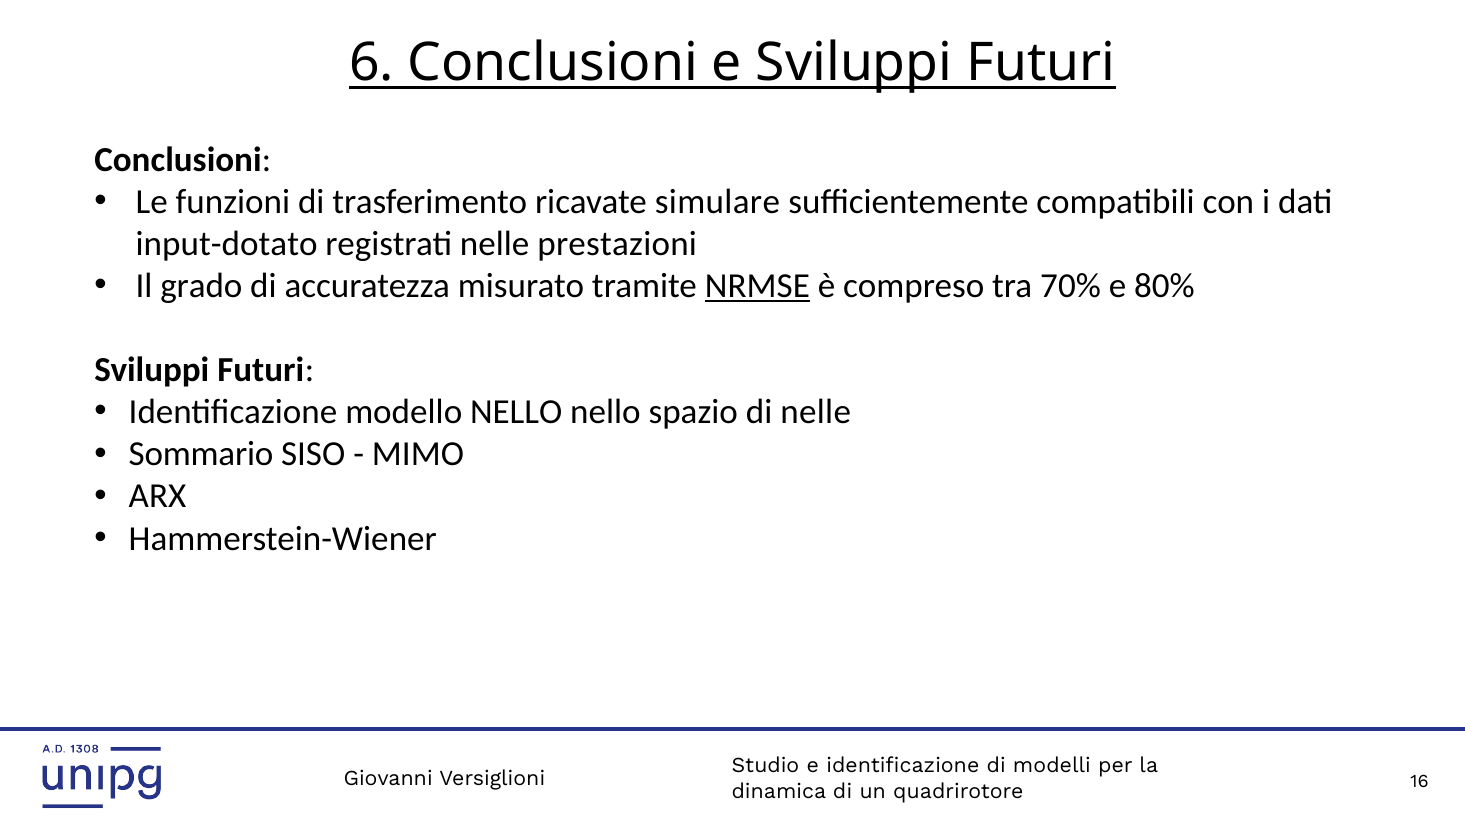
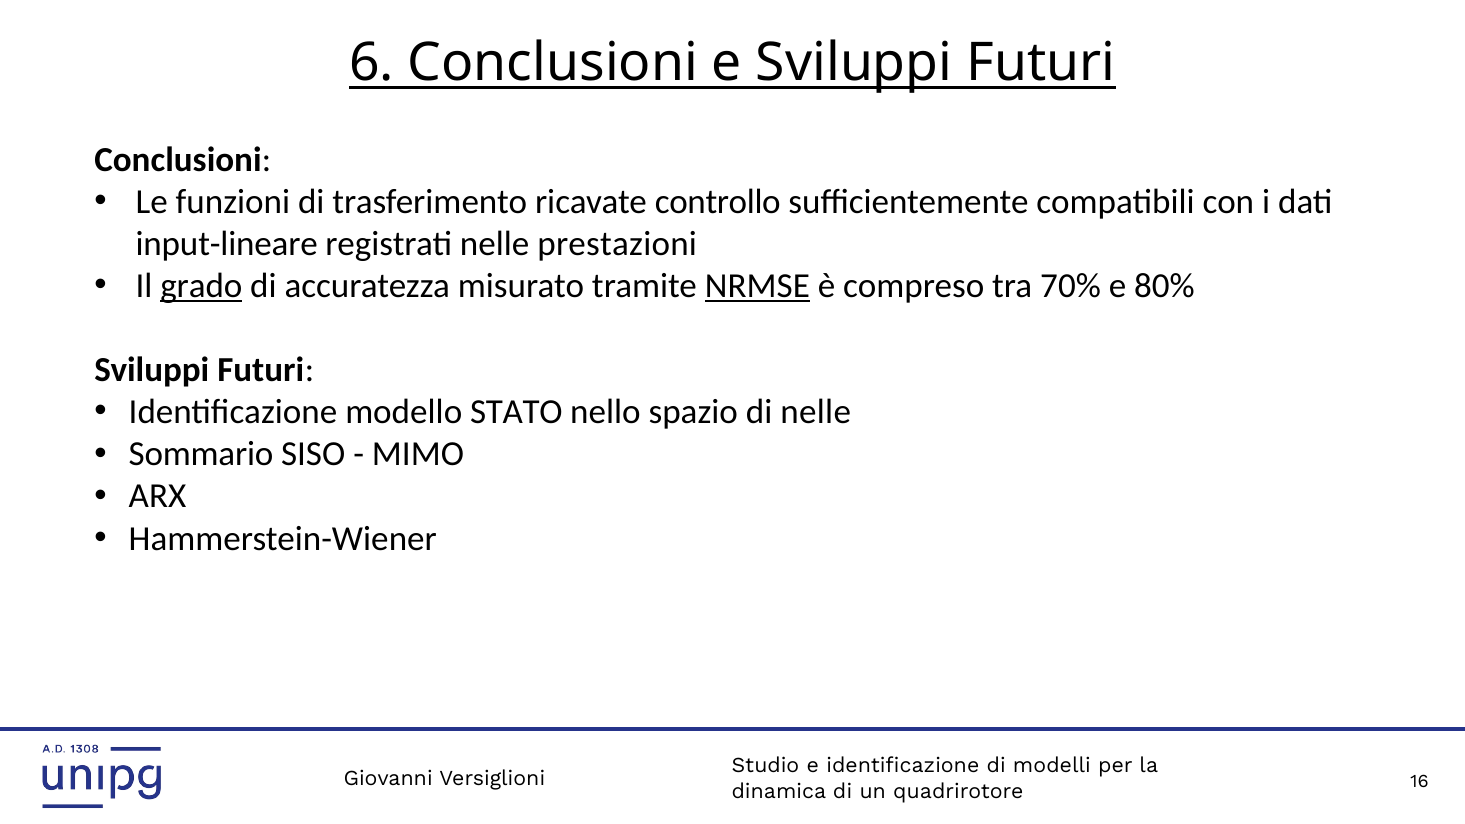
simulare: simulare -> controllo
input-dotato: input-dotato -> input-lineare
grado underline: none -> present
modello NELLO: NELLO -> STATO
